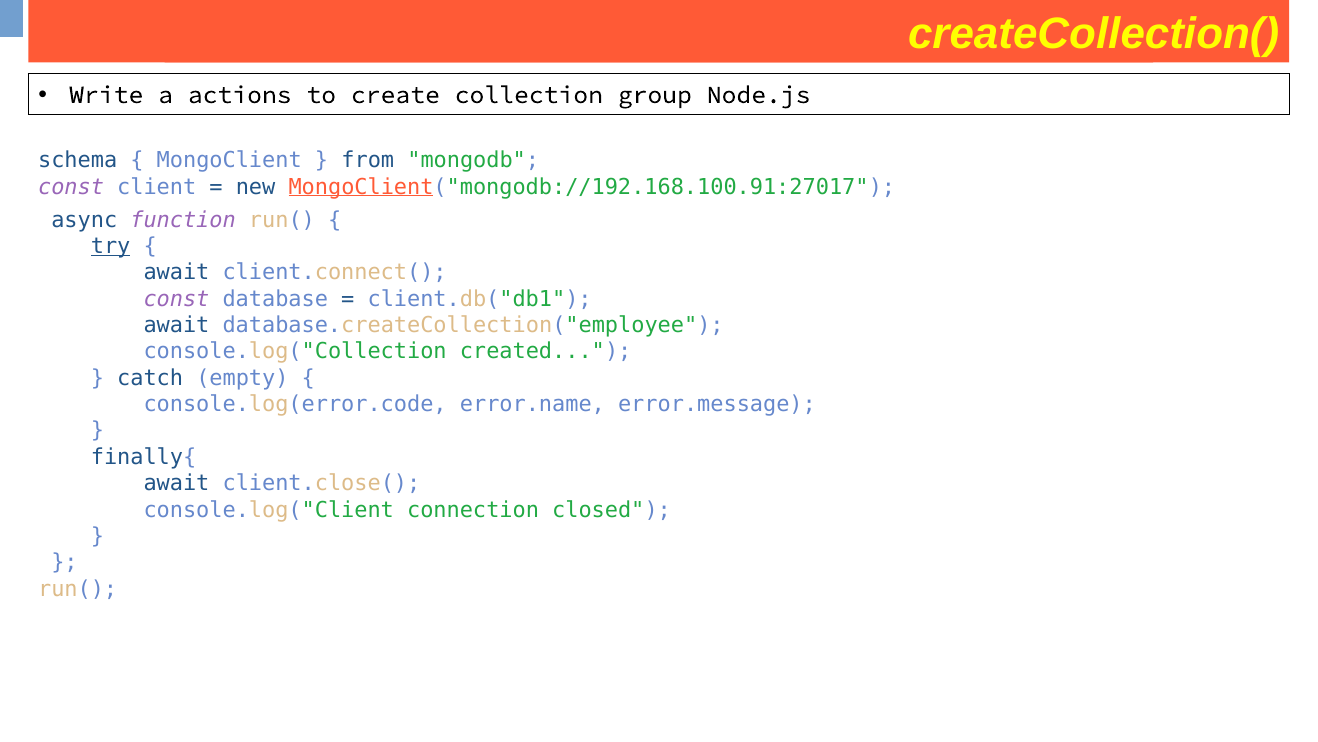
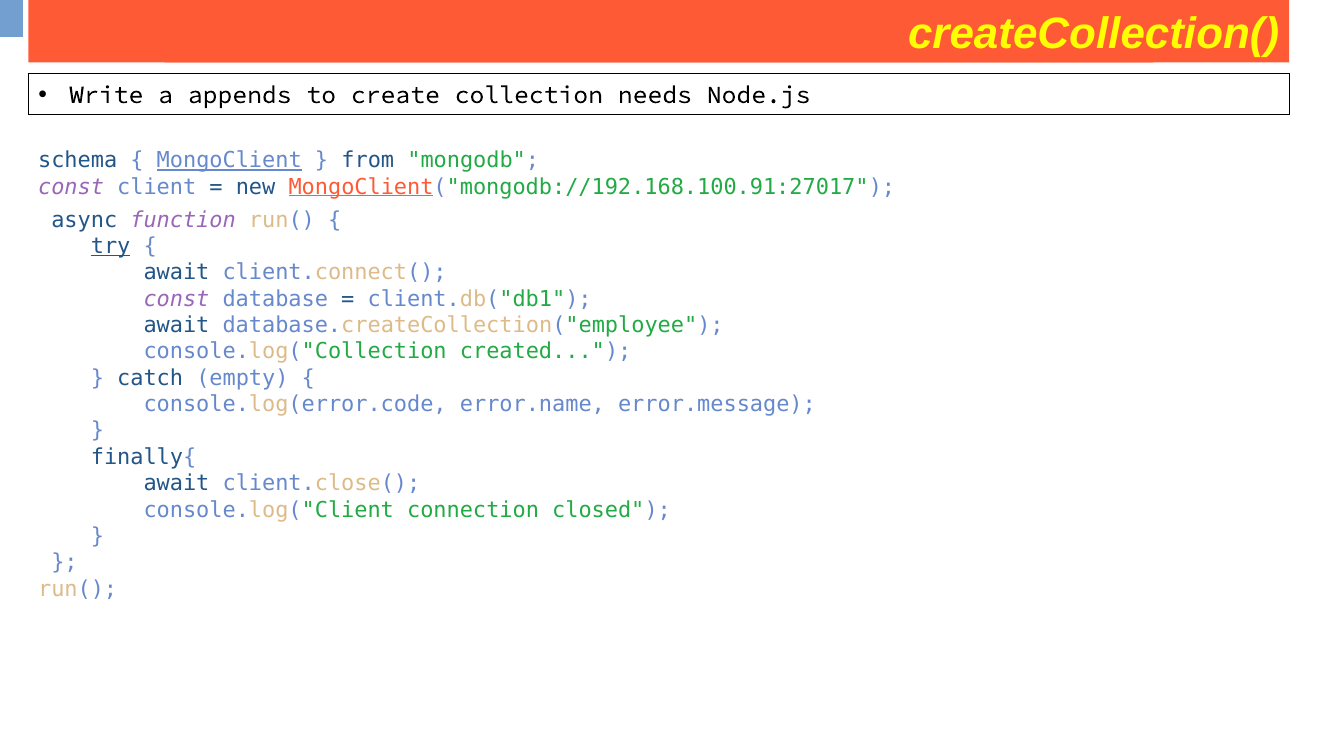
actions: actions -> appends
group: group -> needs
MongoClient underline: none -> present
